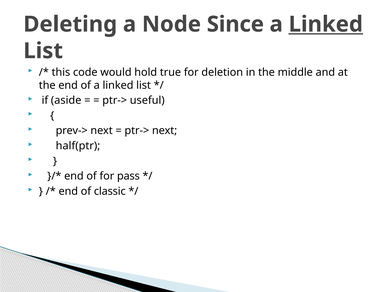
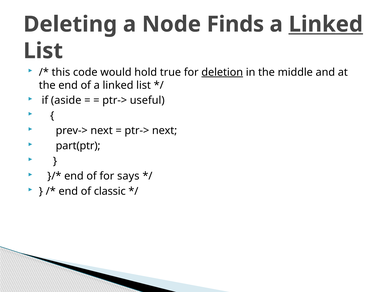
Since: Since -> Finds
deletion underline: none -> present
half(ptr: half(ptr -> part(ptr
pass: pass -> says
